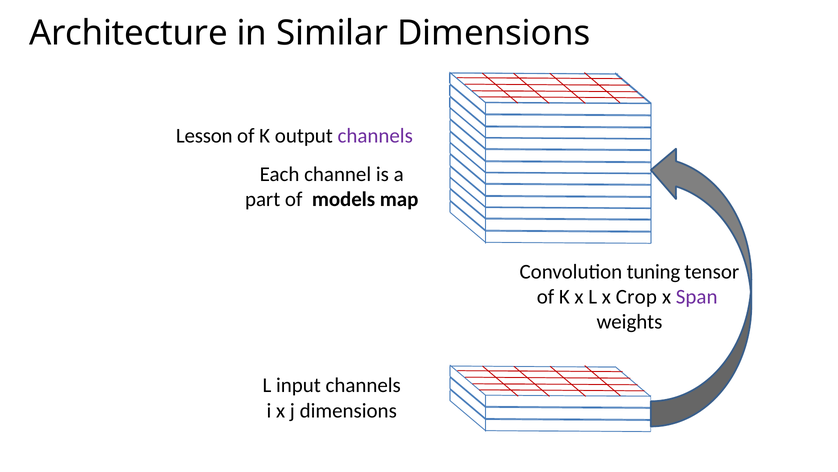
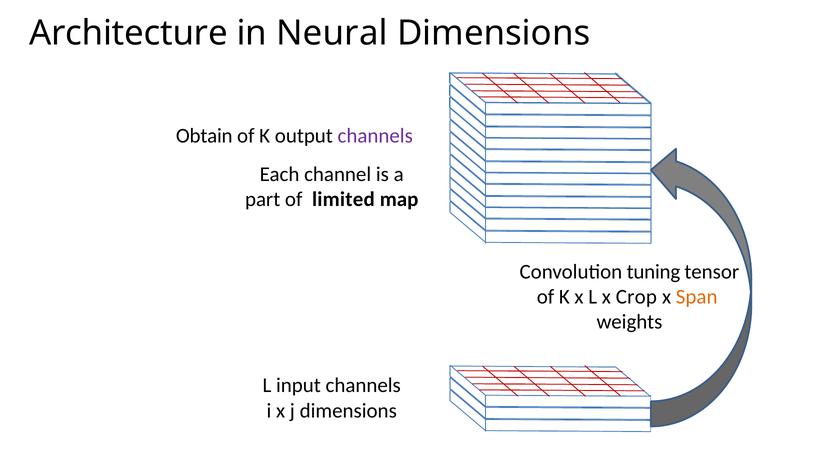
Similar: Similar -> Neural
Lesson: Lesson -> Obtain
models: models -> limited
Span colour: purple -> orange
